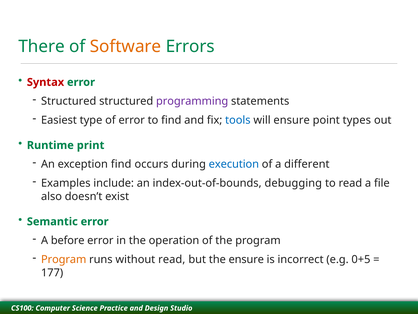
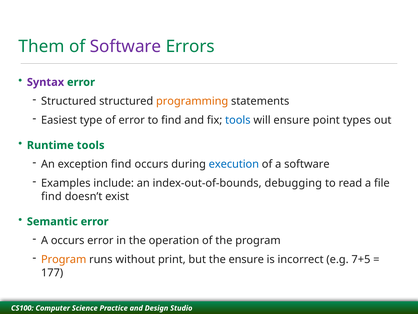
There: There -> Them
Software at (126, 46) colour: orange -> purple
Syntax colour: red -> purple
programming colour: purple -> orange
Runtime print: print -> tools
a different: different -> software
also at (51, 196): also -> find
A before: before -> occurs
without read: read -> print
0+5: 0+5 -> 7+5
